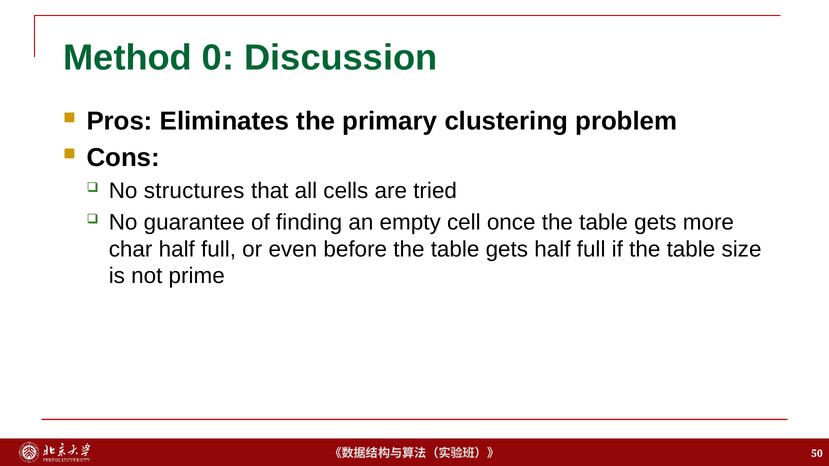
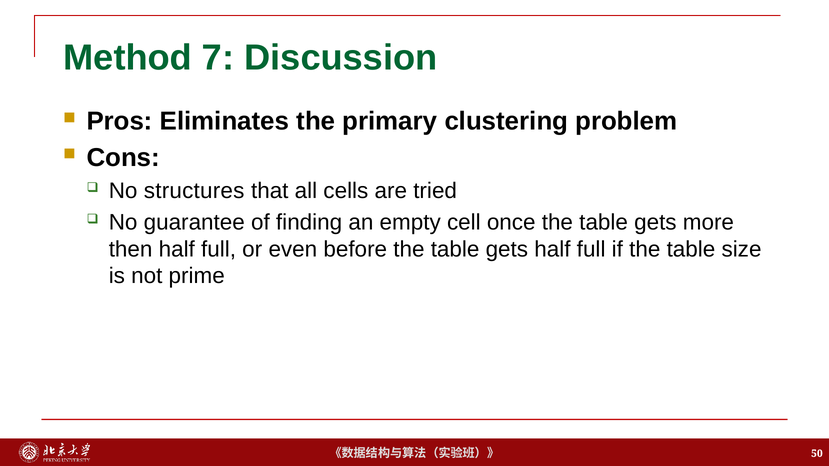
0: 0 -> 7
char: char -> then
